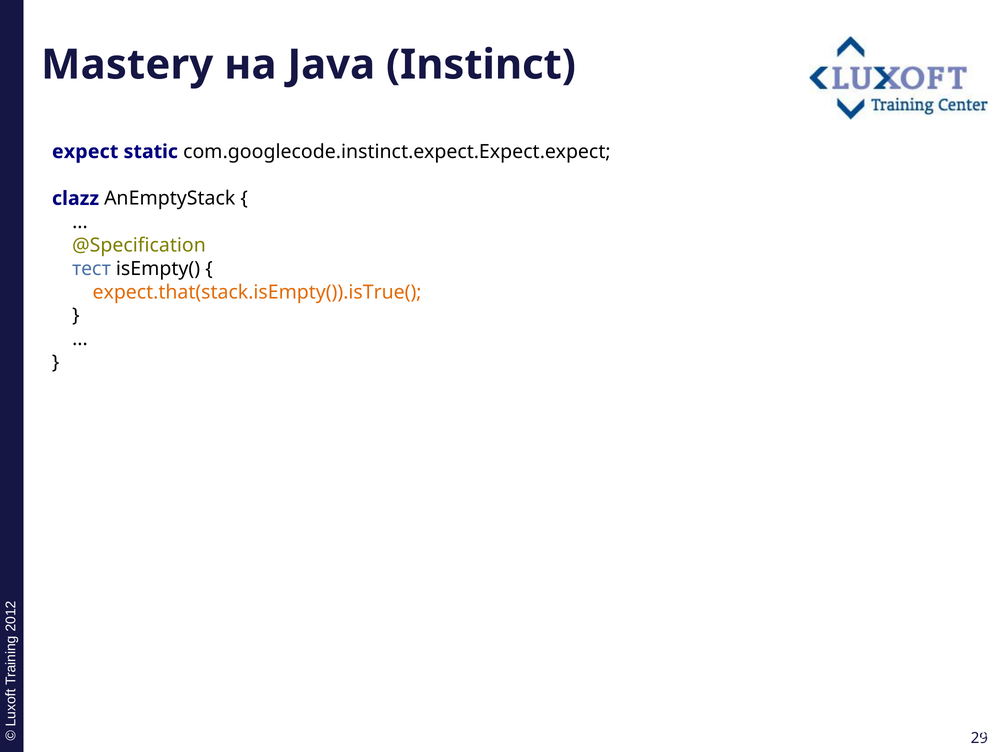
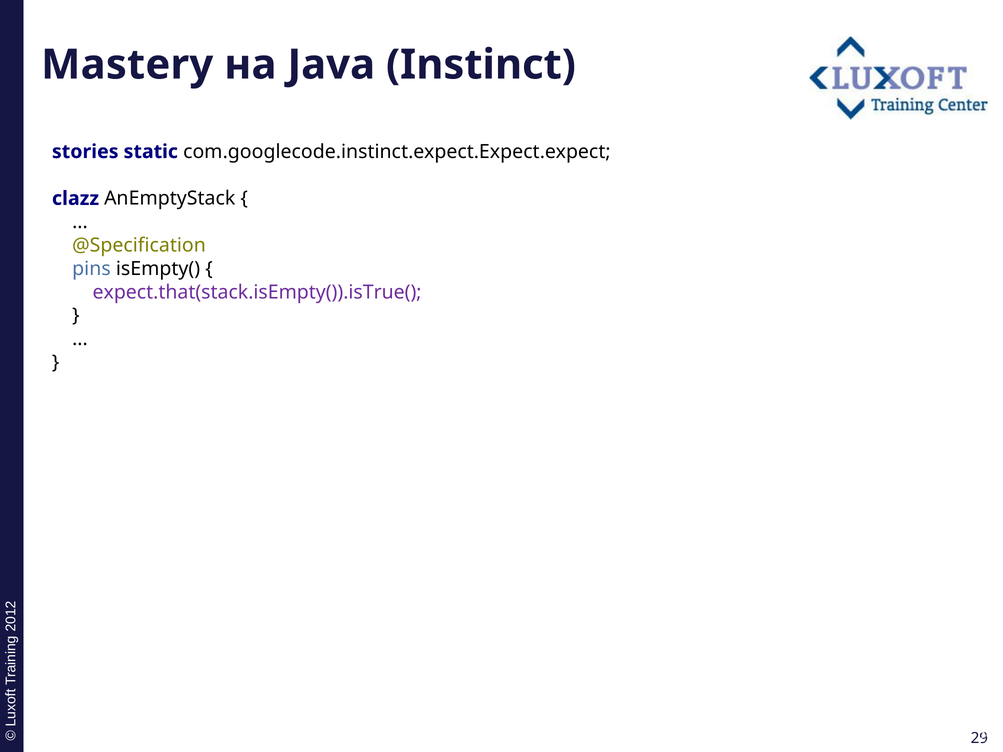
expect: expect -> stories
тест: тест -> pins
expect.that(stack.isEmpty()).isTrue( colour: orange -> purple
